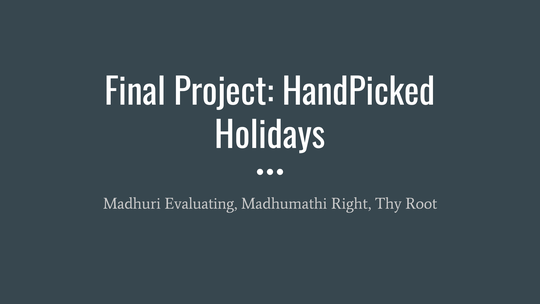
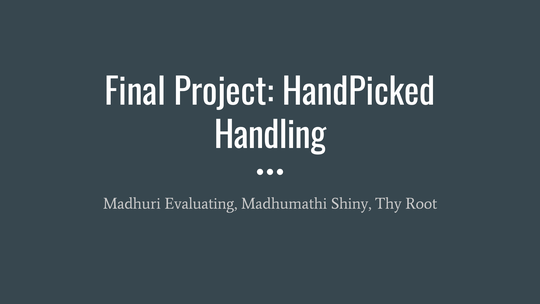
Holidays: Holidays -> Handling
Right: Right -> Shiny
